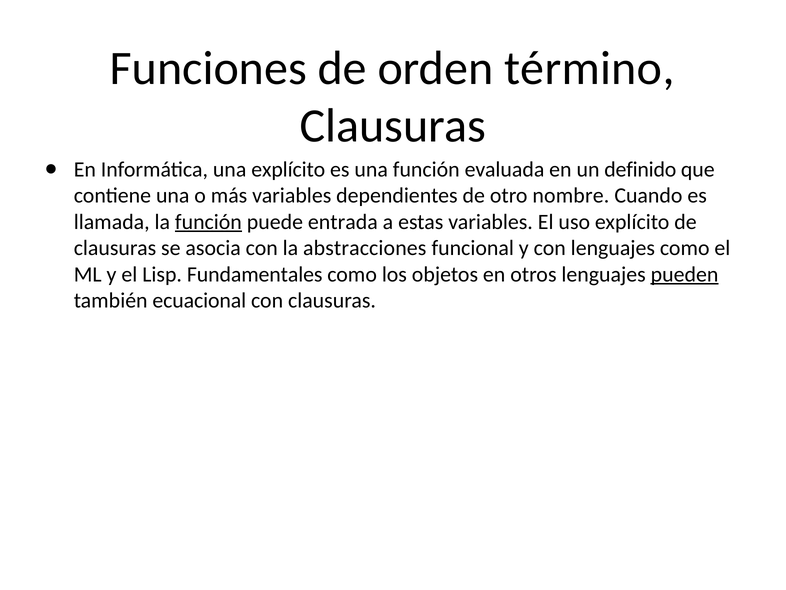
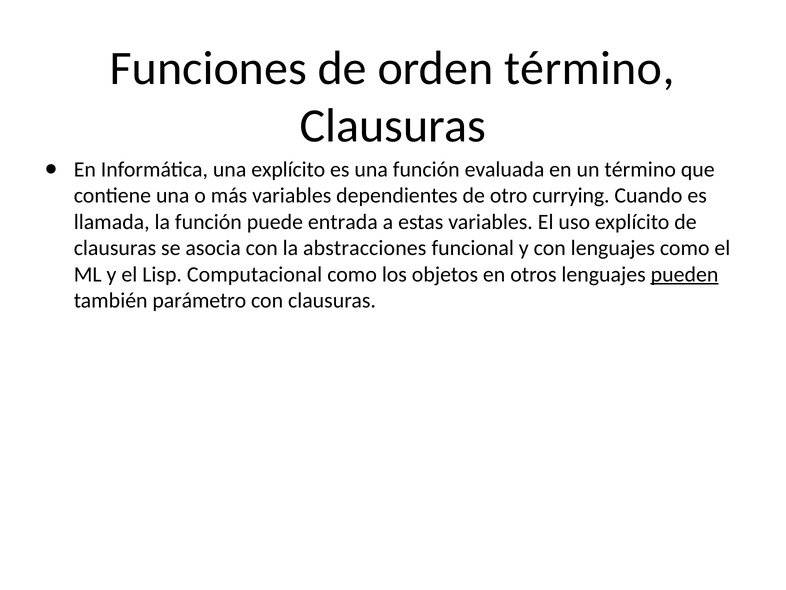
un definido: definido -> término
nombre: nombre -> currying
función at (208, 222) underline: present -> none
Fundamentales: Fundamentales -> Computacional
ecuacional: ecuacional -> parámetro
